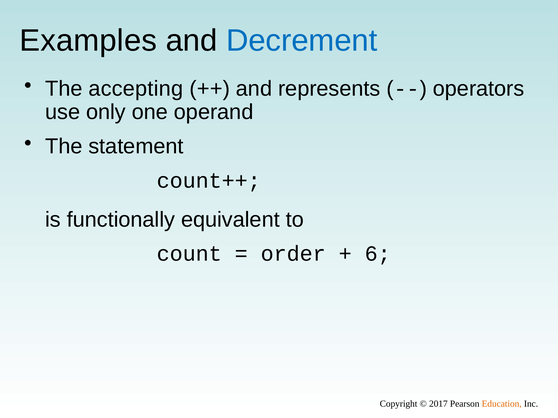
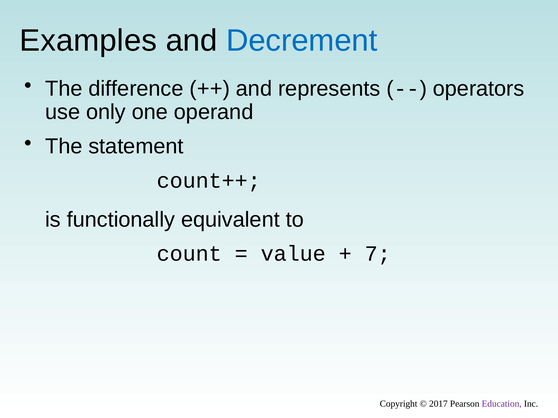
accepting: accepting -> difference
order: order -> value
6: 6 -> 7
Education colour: orange -> purple
